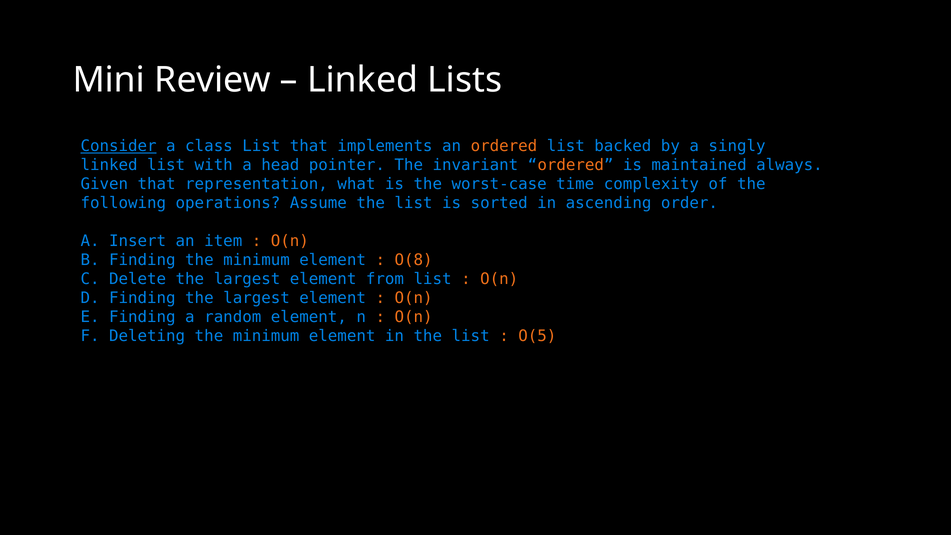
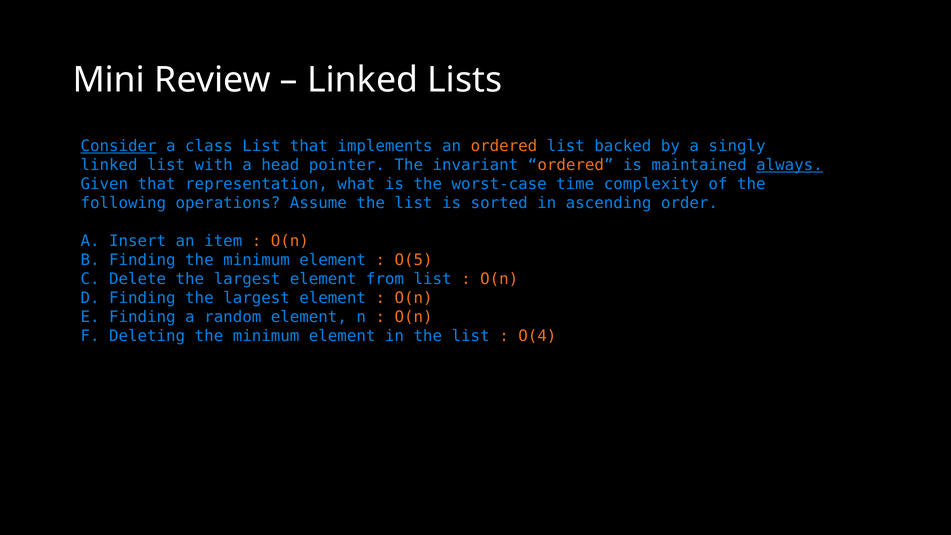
always underline: none -> present
O(8: O(8 -> O(5
O(5: O(5 -> O(4
